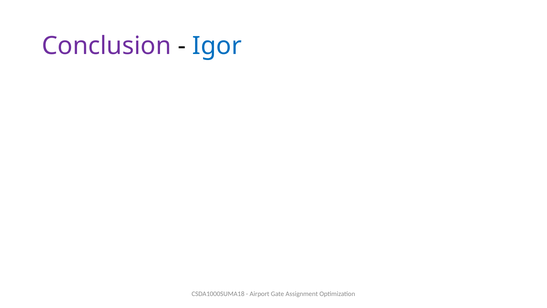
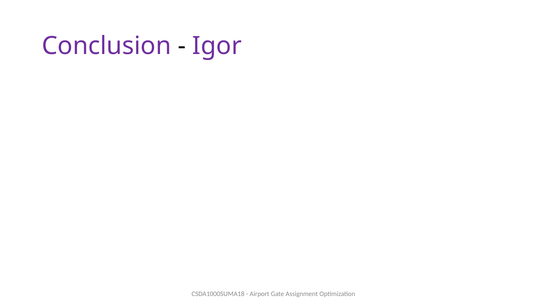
Igor colour: blue -> purple
